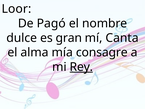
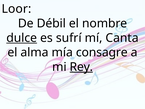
Pagó: Pagó -> Débil
dulce underline: none -> present
gran: gran -> sufrí
